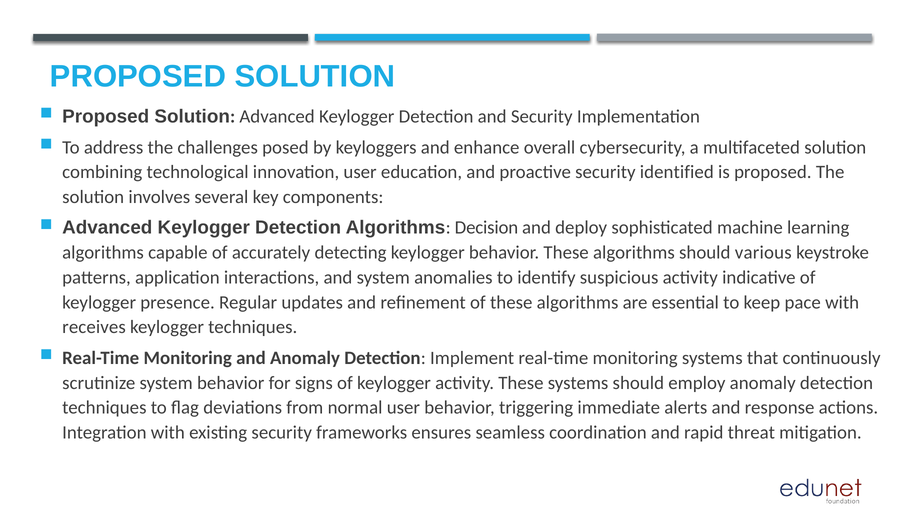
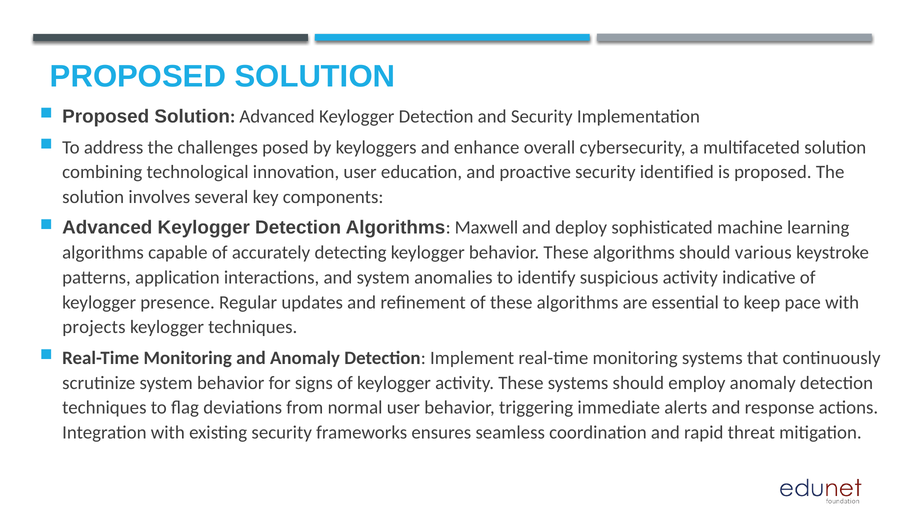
Decision: Decision -> Maxwell
receives: receives -> projects
